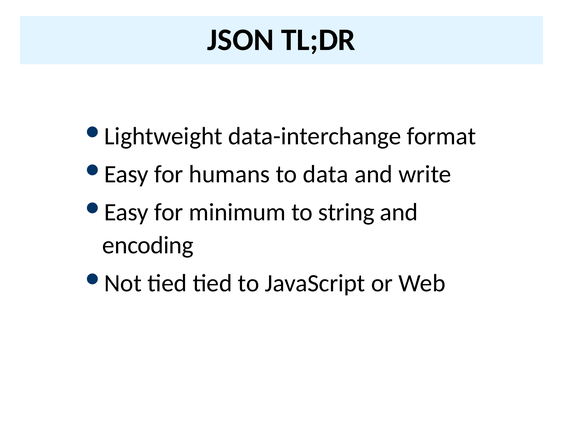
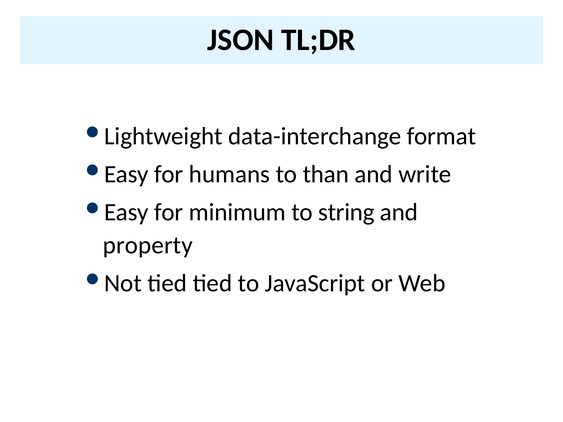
data: data -> than
encoding: encoding -> property
